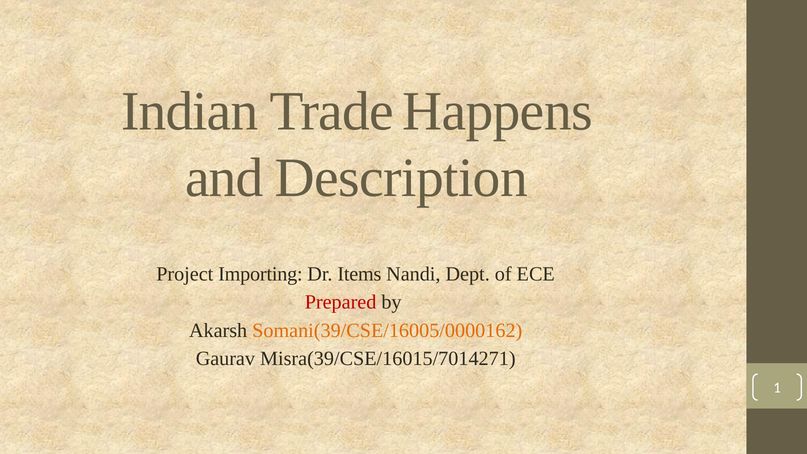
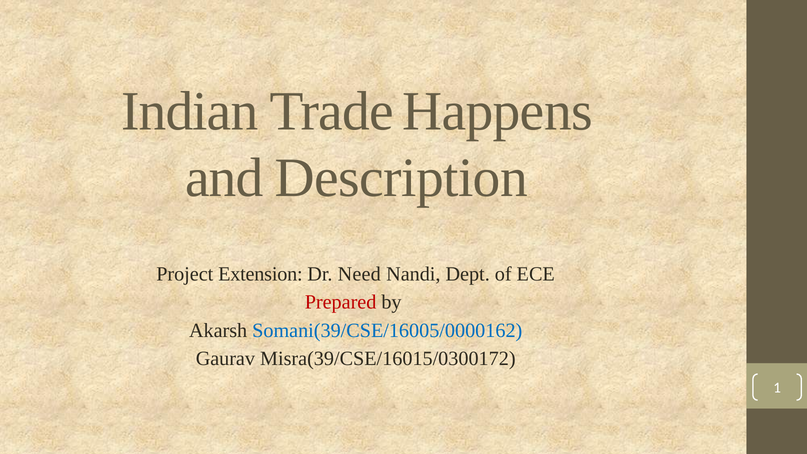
Importing: Importing -> Extension
Items: Items -> Need
Somani(39/CSE/16005/0000162 colour: orange -> blue
Misra(39/CSE/16015/7014271: Misra(39/CSE/16015/7014271 -> Misra(39/CSE/16015/0300172
